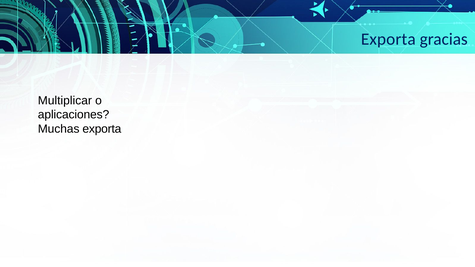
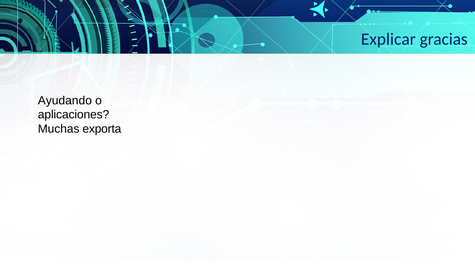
Exporta at (388, 39): Exporta -> Explicar
Multiplicar: Multiplicar -> Ayudando
